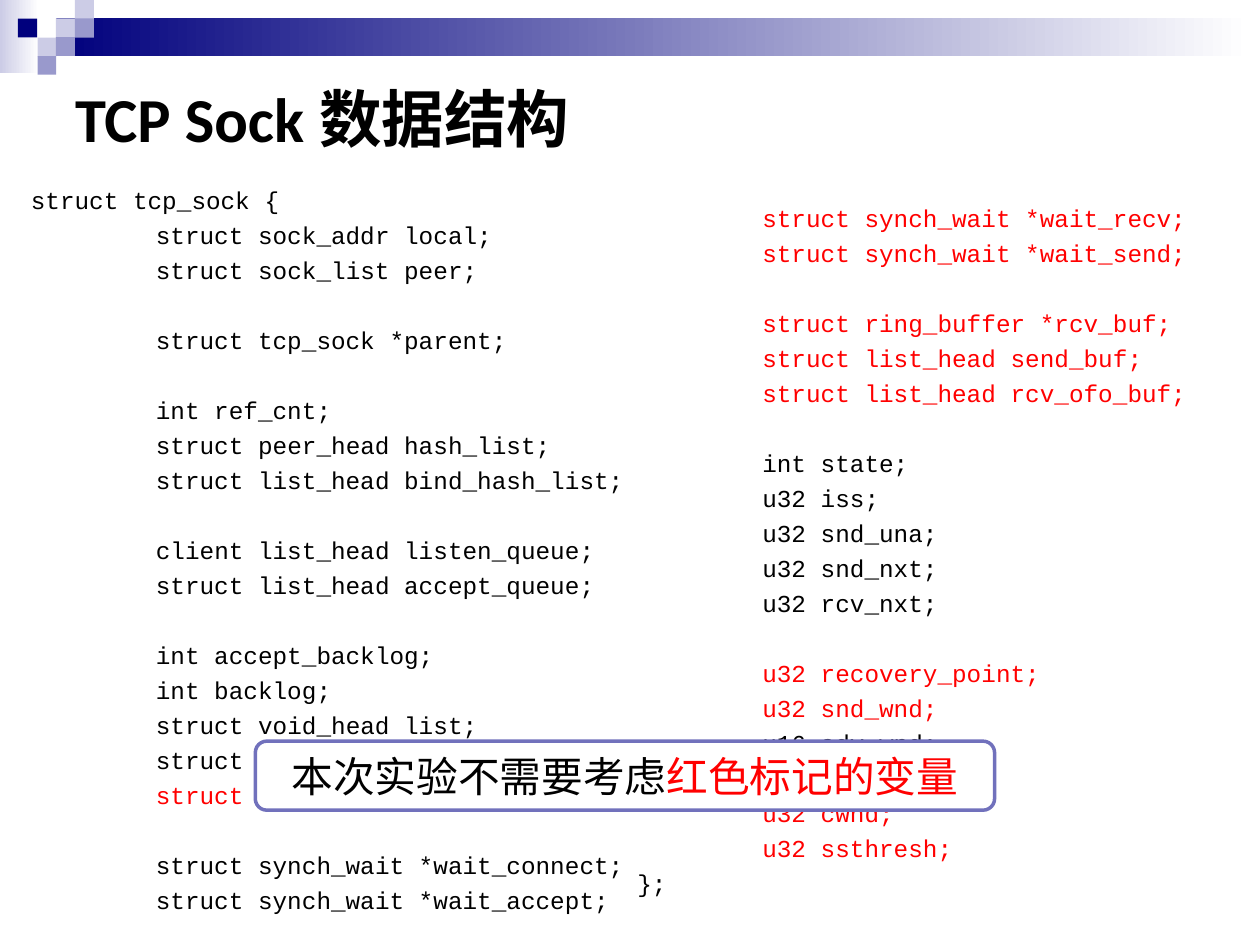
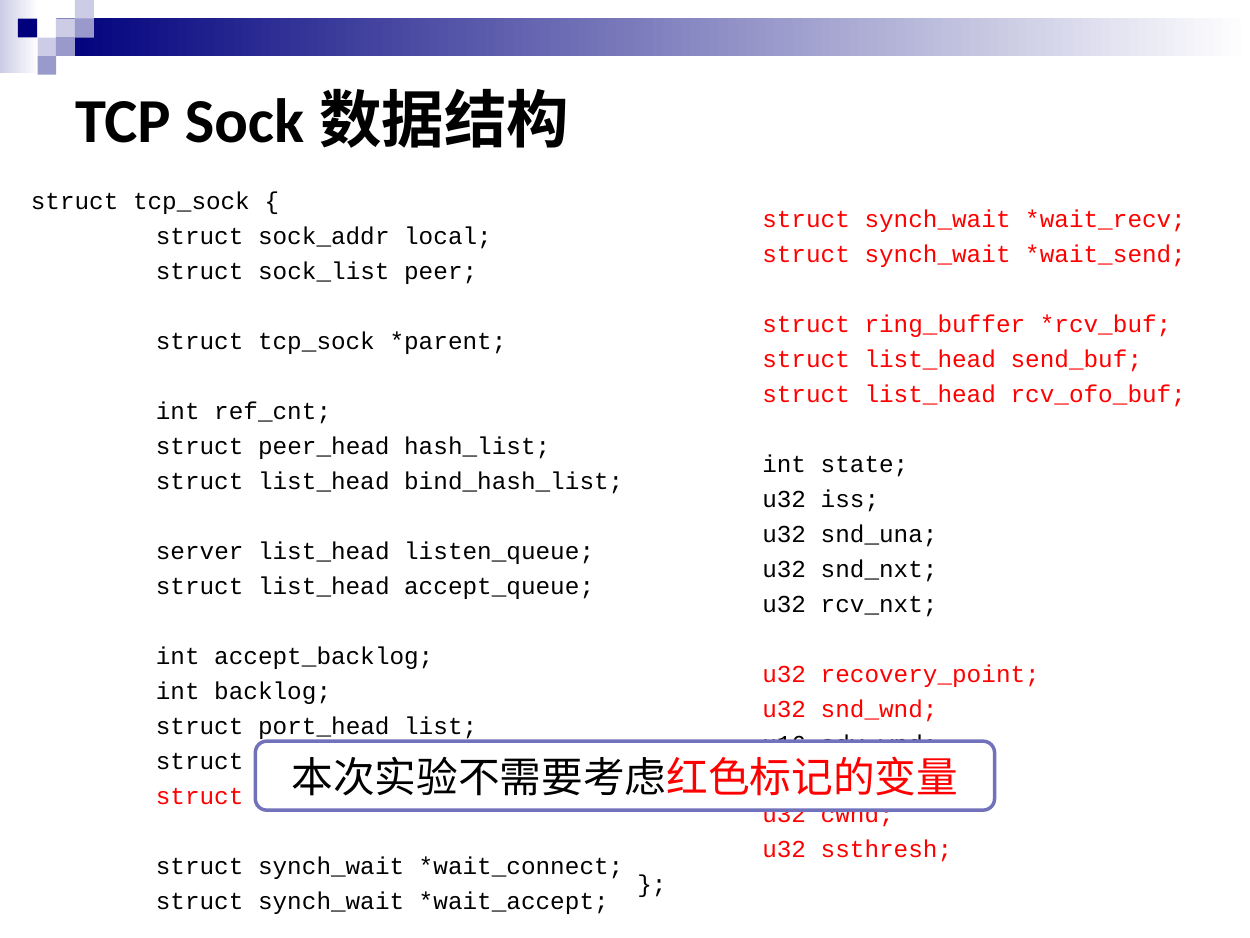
client: client -> server
void_head: void_head -> port_head
